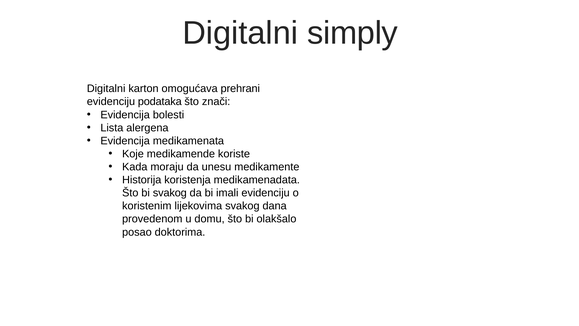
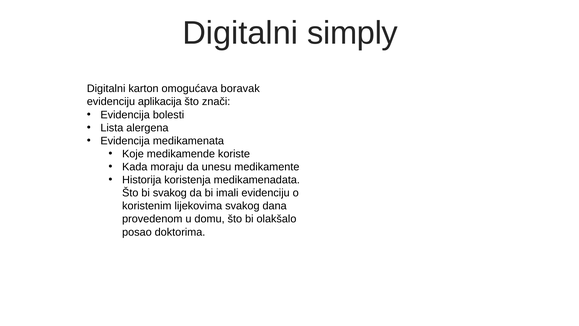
prehrani: prehrani -> boravak
podataka: podataka -> aplikacija
